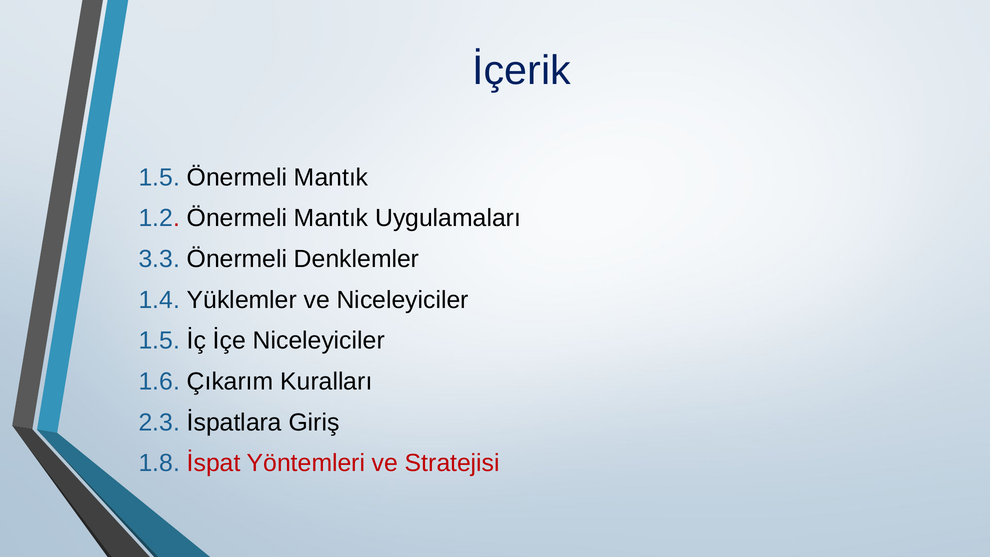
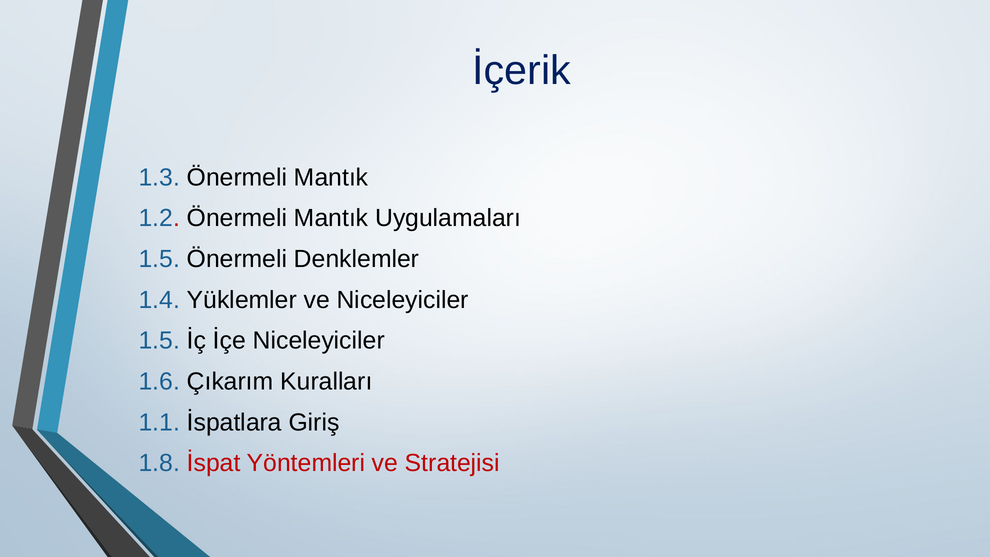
1.5 at (159, 177): 1.5 -> 1.3
3.3 at (159, 259): 3.3 -> 1.5
2.3: 2.3 -> 1.1
